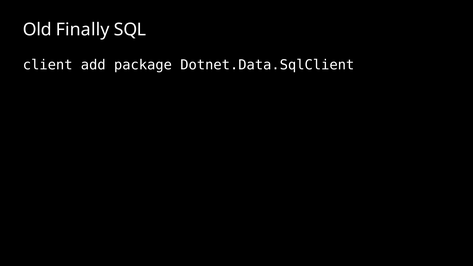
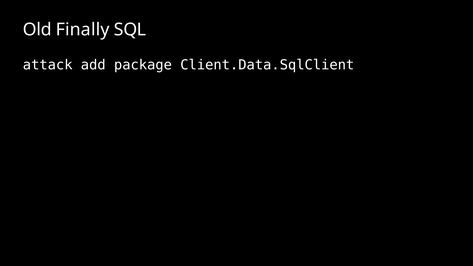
client: client -> attack
Dotnet.Data.SqlClient: Dotnet.Data.SqlClient -> Client.Data.SqlClient
